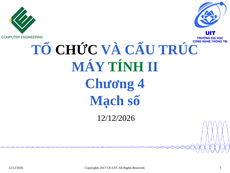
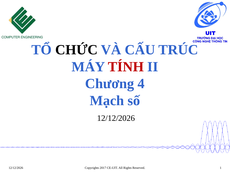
TÍNH colour: green -> red
